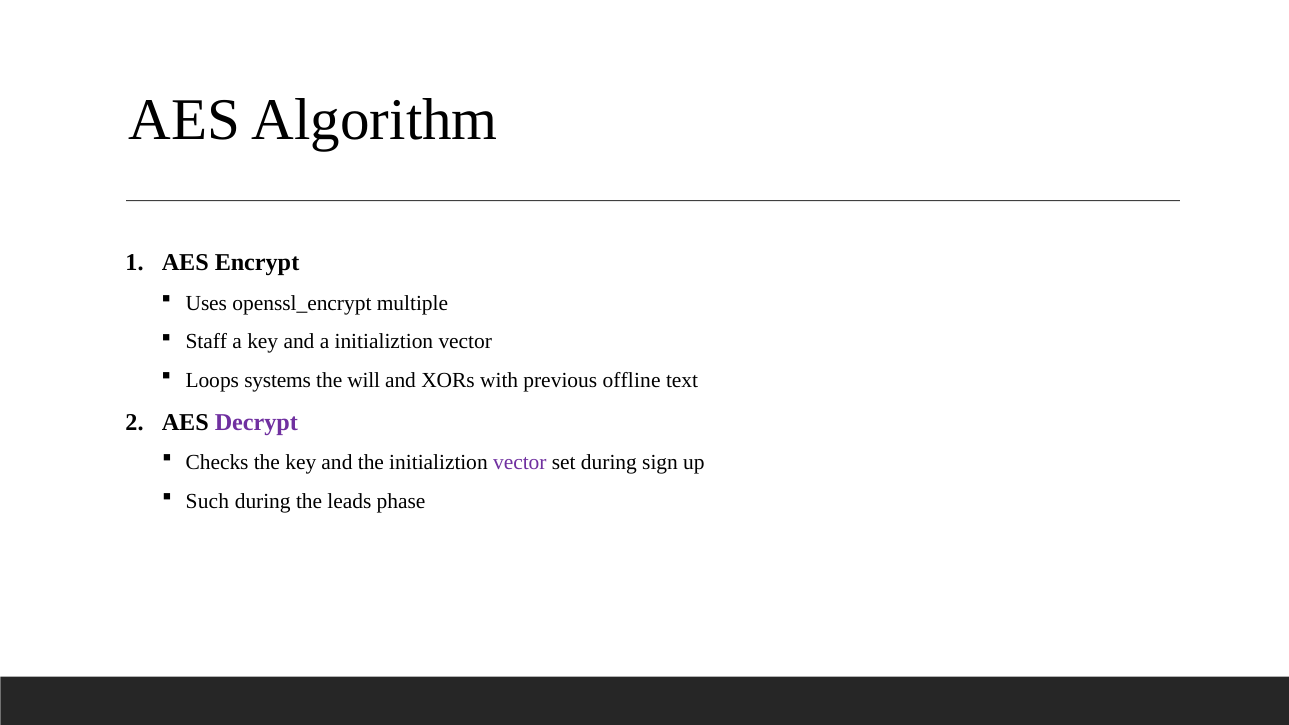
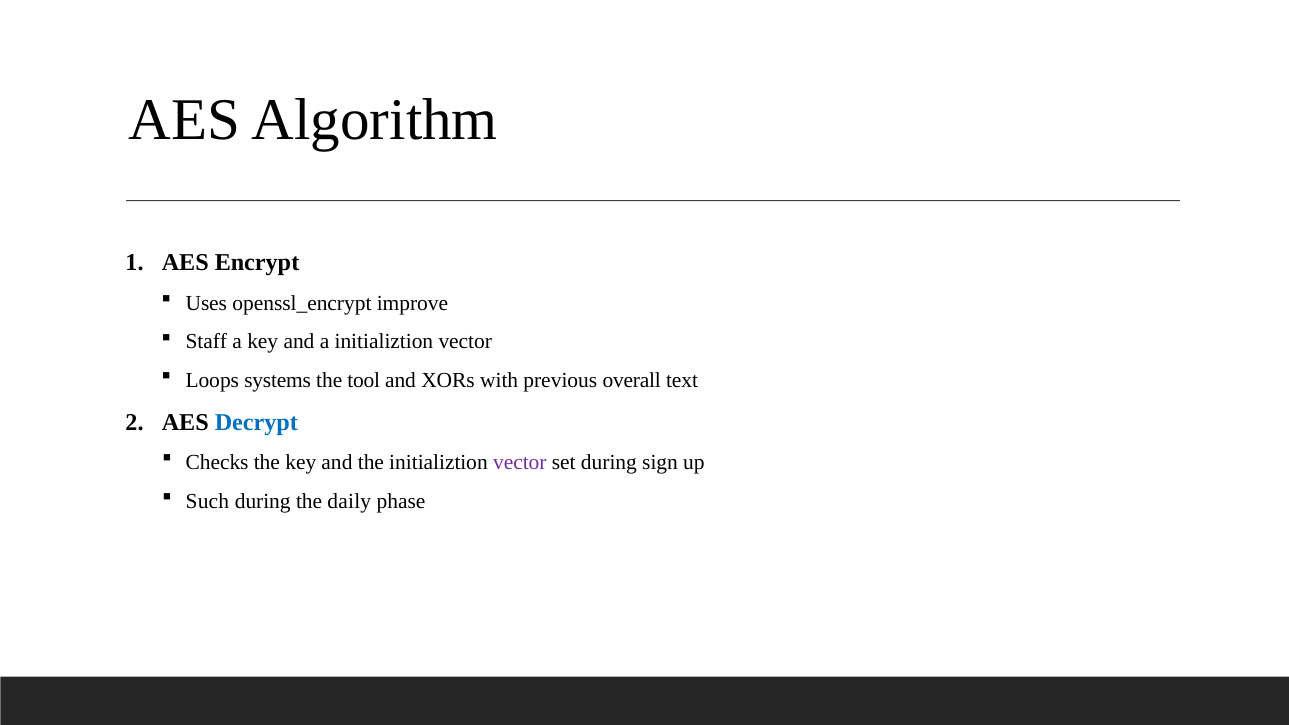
multiple: multiple -> improve
will: will -> tool
offline: offline -> overall
Decrypt colour: purple -> blue
leads: leads -> daily
